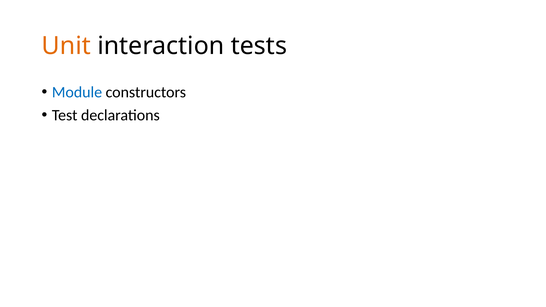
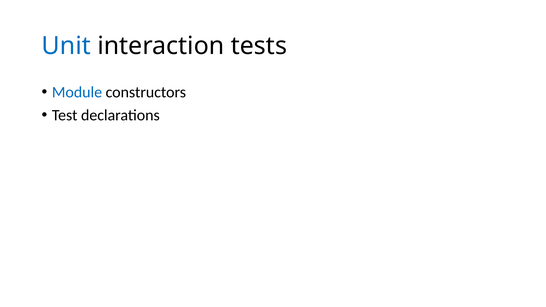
Unit colour: orange -> blue
